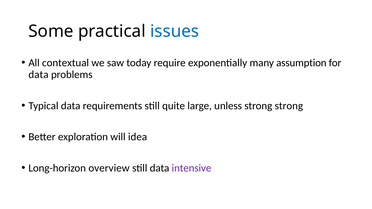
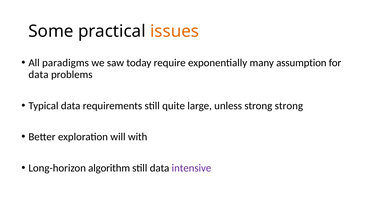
issues colour: blue -> orange
contextual: contextual -> paradigms
idea: idea -> with
overview: overview -> algorithm
